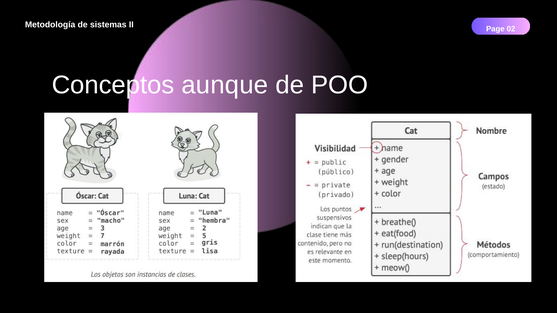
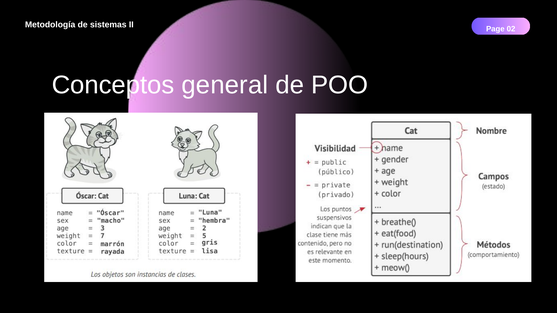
aunque: aunque -> general
